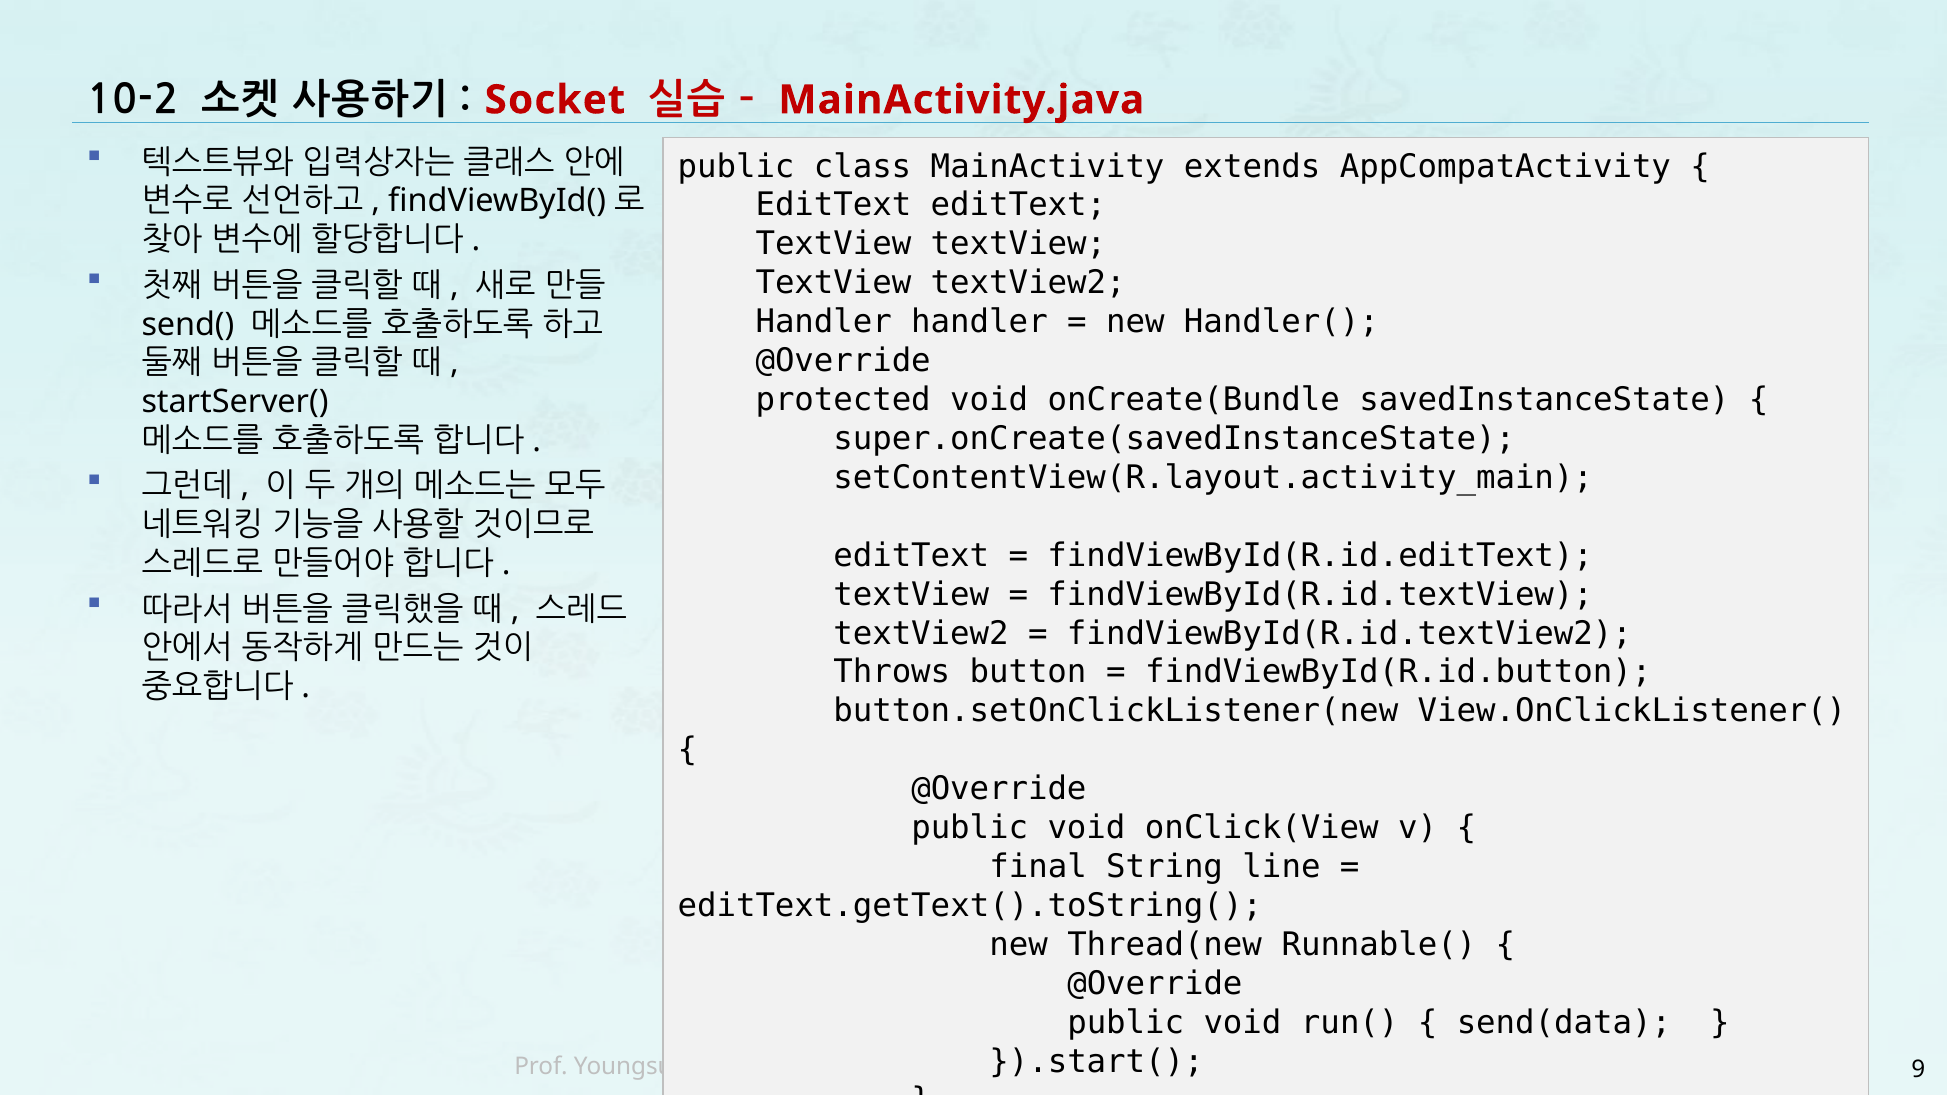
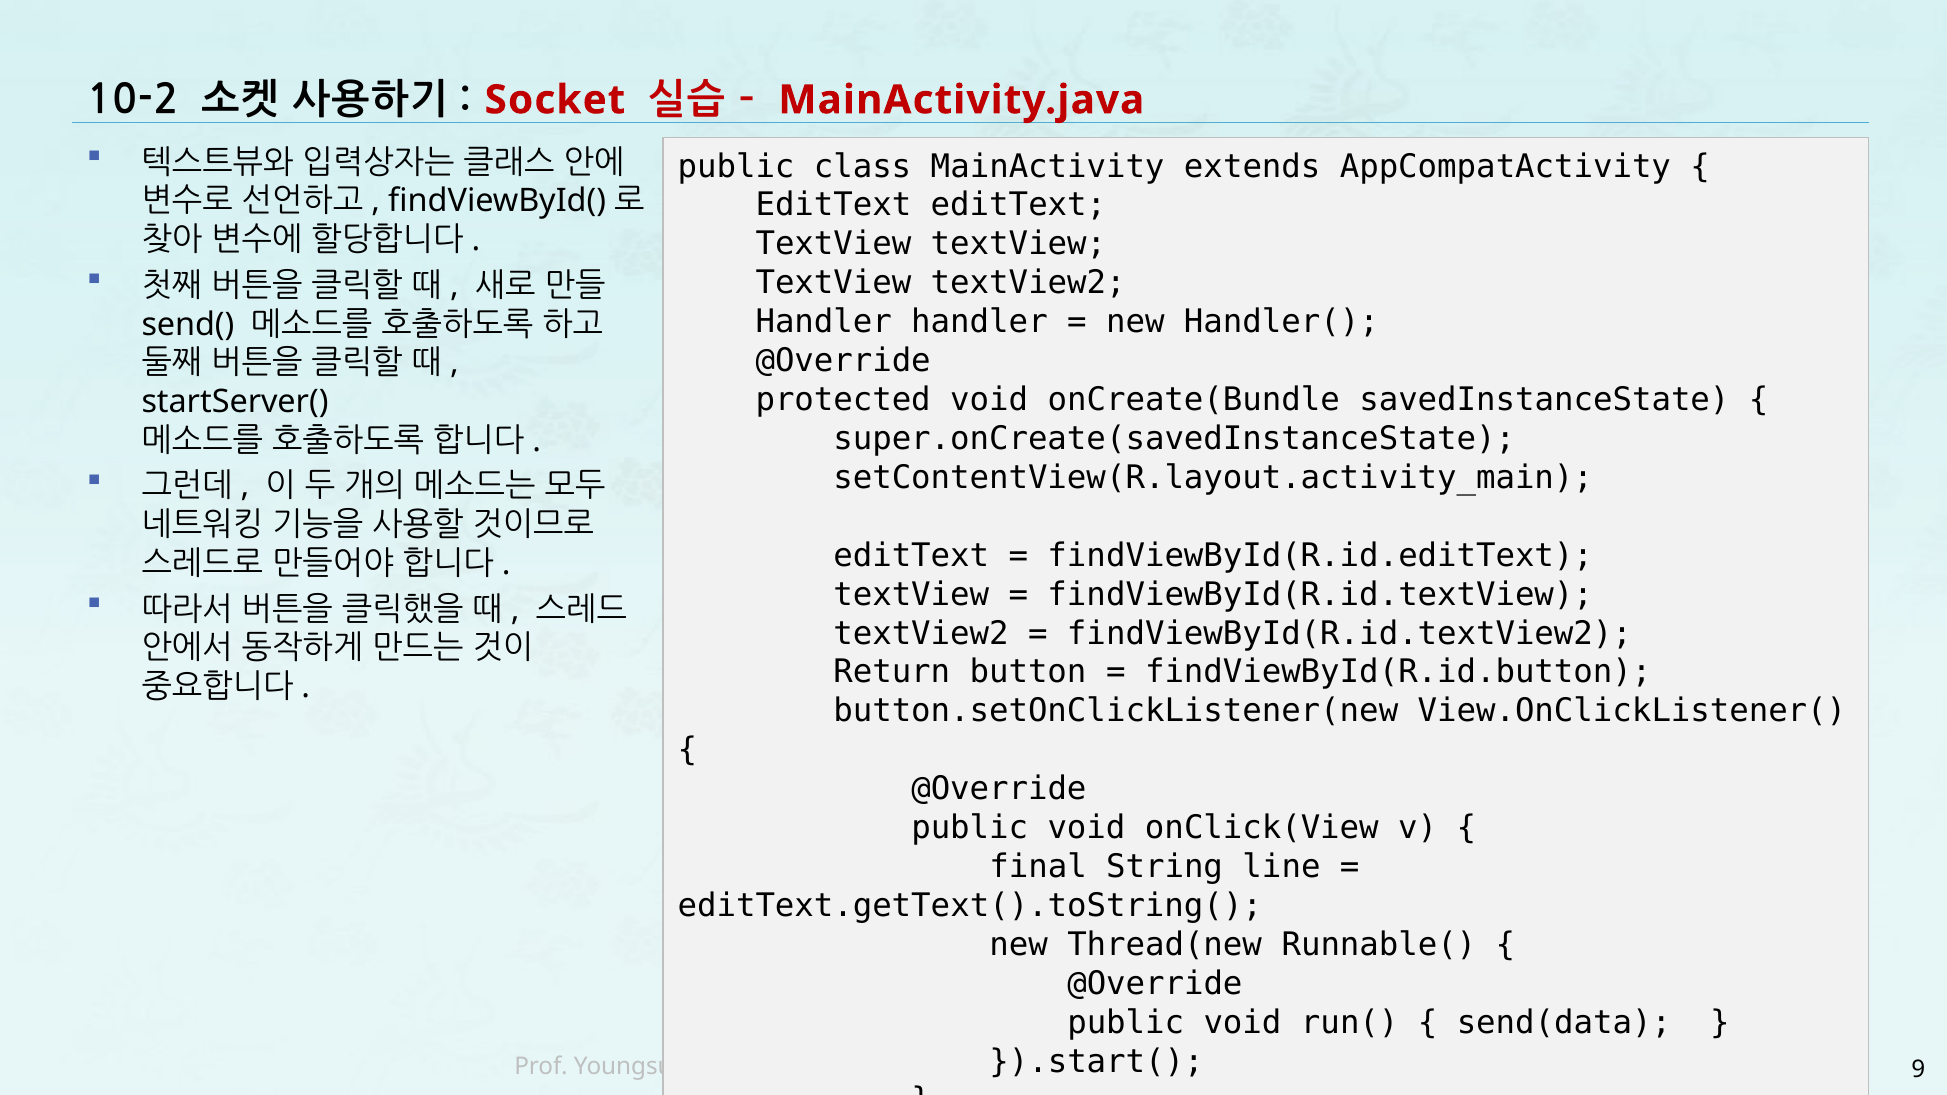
Throws: Throws -> Return
